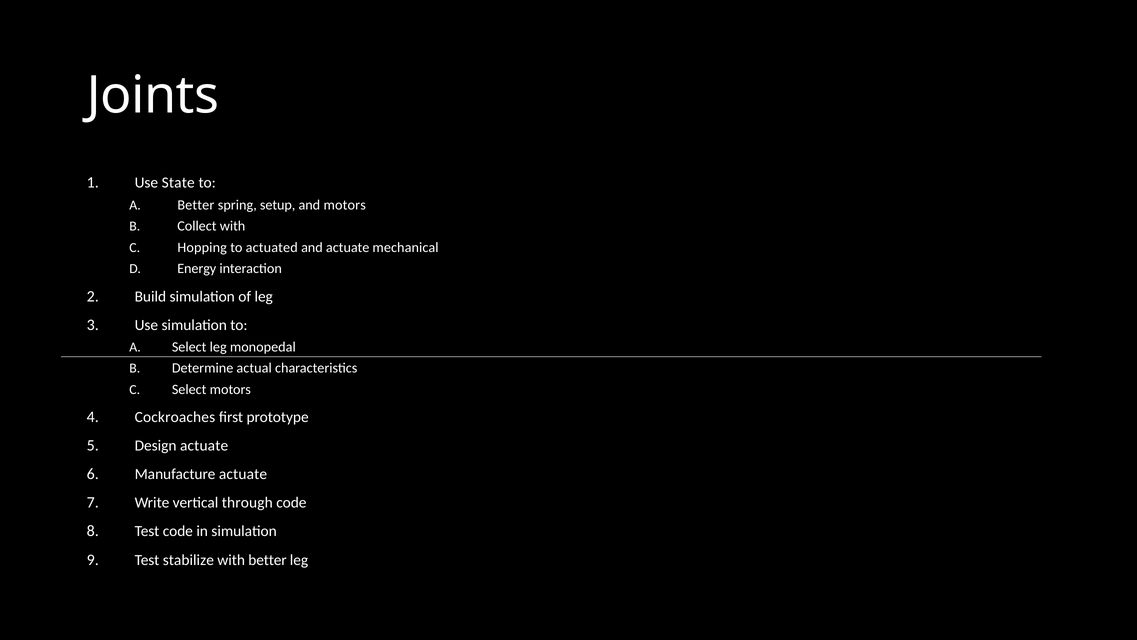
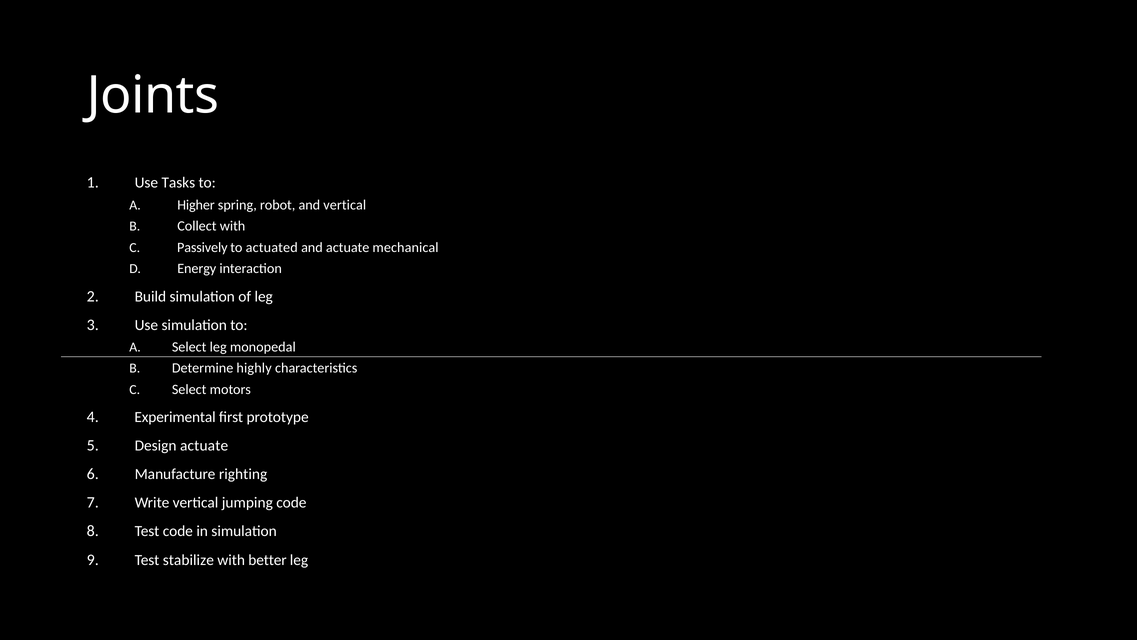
State: State -> Tasks
Better at (196, 205): Better -> Higher
setup: setup -> robot
and motors: motors -> vertical
Hopping: Hopping -> Passively
actual: actual -> highly
Cockroaches: Cockroaches -> Experimental
Manufacture actuate: actuate -> righting
through: through -> jumping
